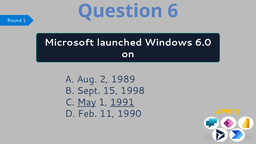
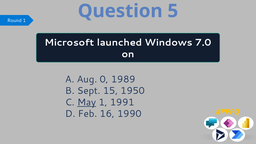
6: 6 -> 5
6.0: 6.0 -> 7.0
2: 2 -> 0
1998: 1998 -> 1950
1991 underline: present -> none
11: 11 -> 16
